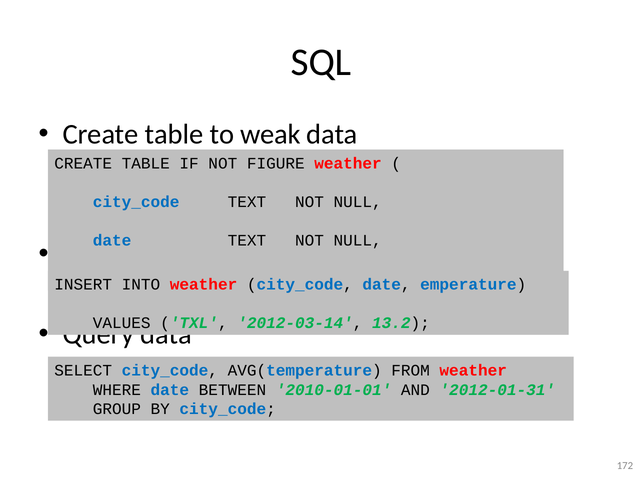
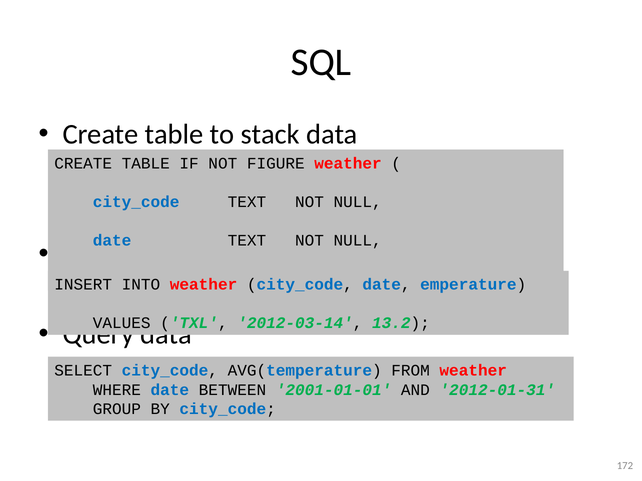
weak: weak -> stack
2010-01-01: 2010-01-01 -> 2001-01-01
